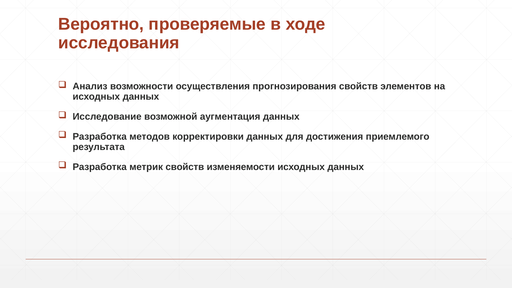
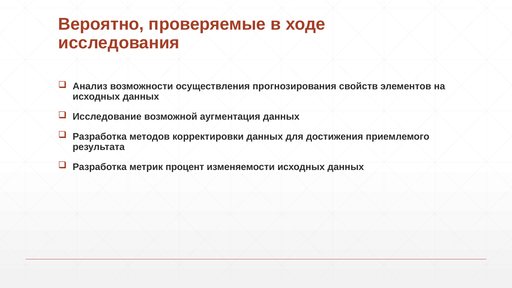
метрик свойств: свойств -> процент
